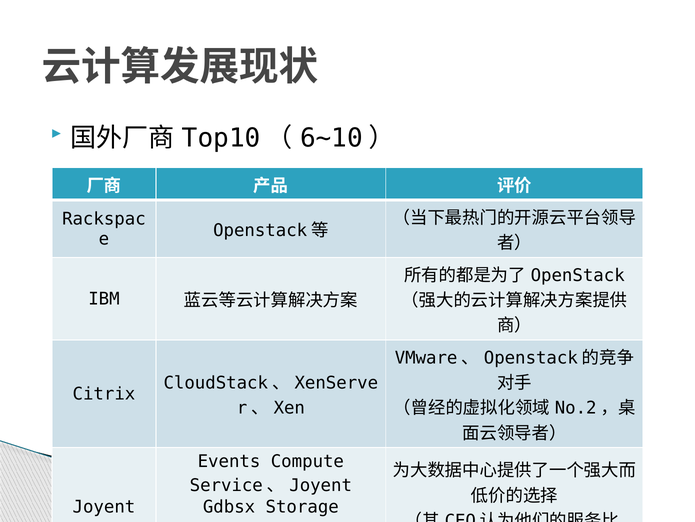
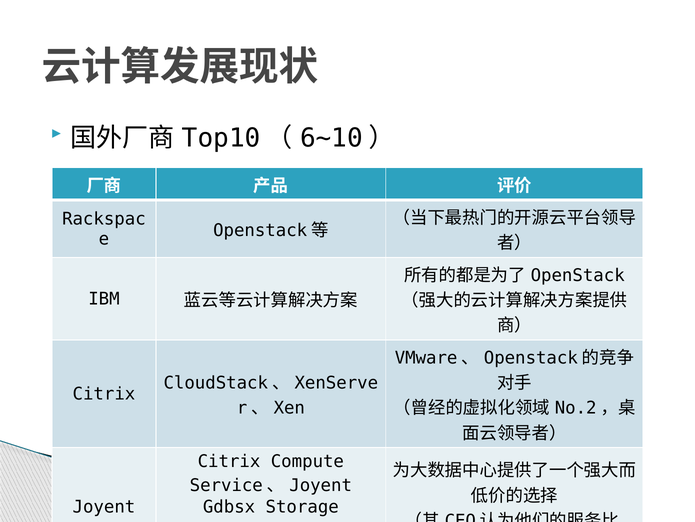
Events at (229, 461): Events -> Citrix
